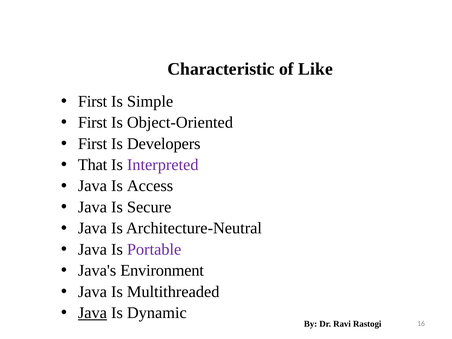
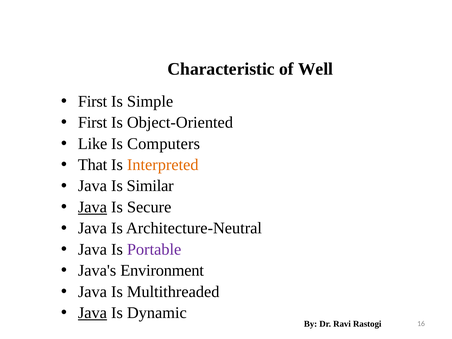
Like: Like -> Well
First at (93, 144): First -> Like
Developers: Developers -> Computers
Interpreted colour: purple -> orange
Access: Access -> Similar
Java at (92, 207) underline: none -> present
